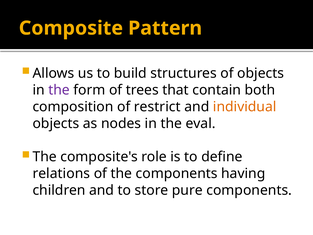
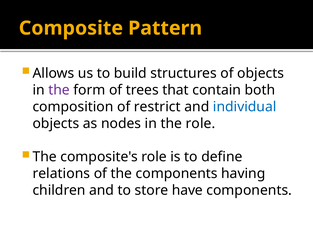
individual colour: orange -> blue
the eval: eval -> role
pure: pure -> have
